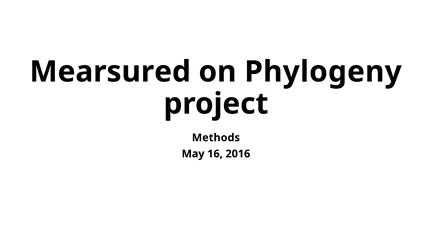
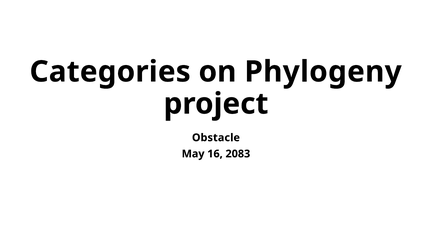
Mearsured: Mearsured -> Categories
Methods: Methods -> Obstacle
2016: 2016 -> 2083
